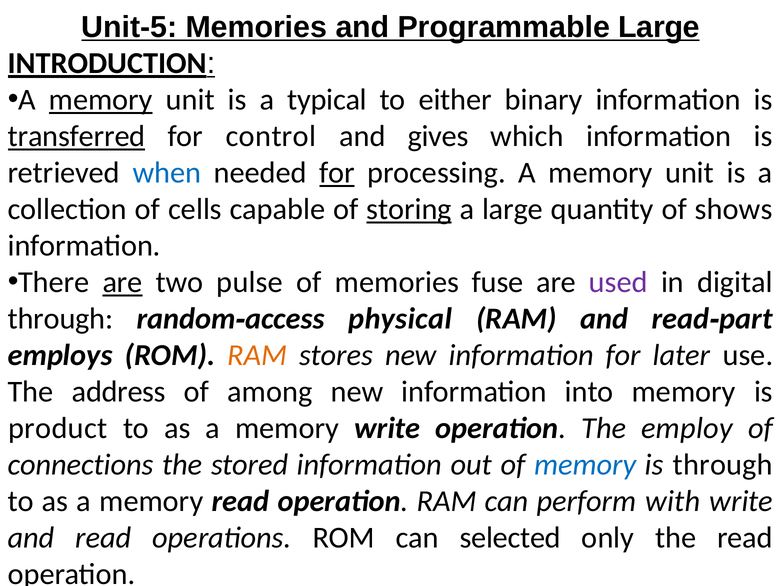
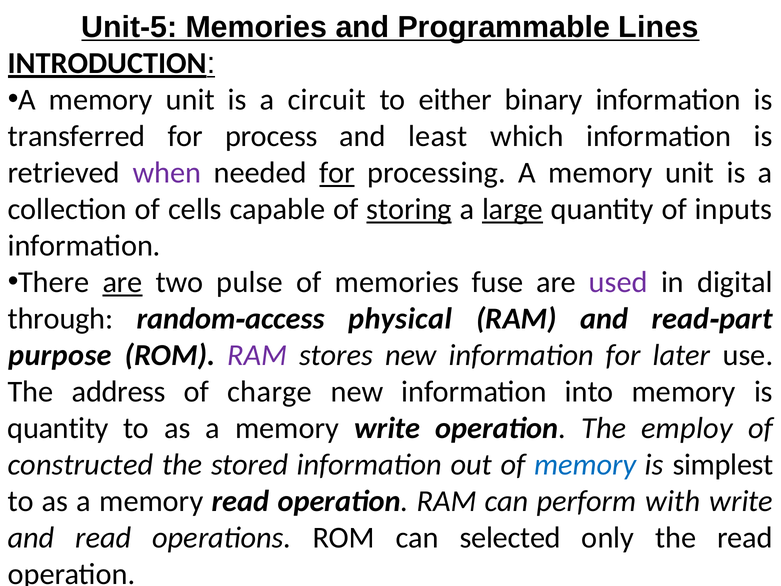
Programmable Large: Large -> Lines
memory at (101, 100) underline: present -> none
typical: typical -> circuit
transferred underline: present -> none
control: control -> process
gives: gives -> least
when colour: blue -> purple
large at (513, 209) underline: none -> present
shows: shows -> inputs
employs: employs -> purpose
RAM at (257, 355) colour: orange -> purple
among: among -> charge
product at (58, 428): product -> quantity
connections: connections -> constructed
is through: through -> simplest
